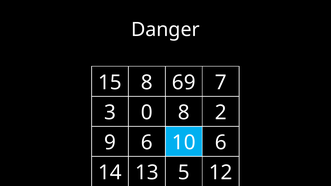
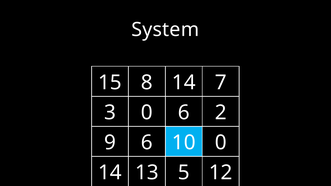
Danger at (165, 30): Danger -> System
8 69: 69 -> 14
0 8: 8 -> 6
6 at (221, 143): 6 -> 0
